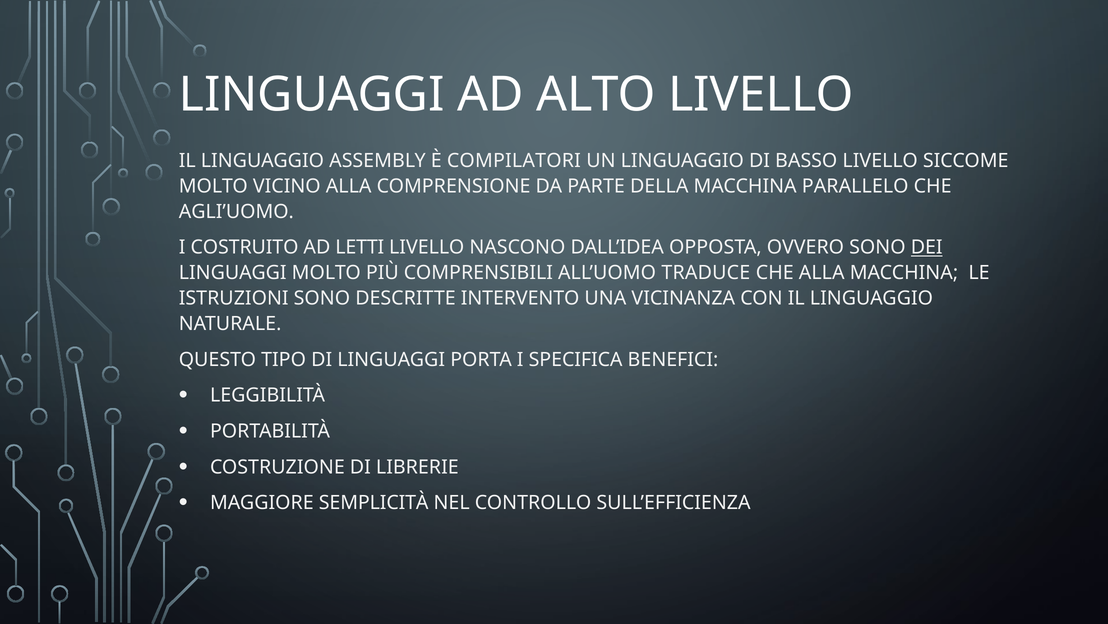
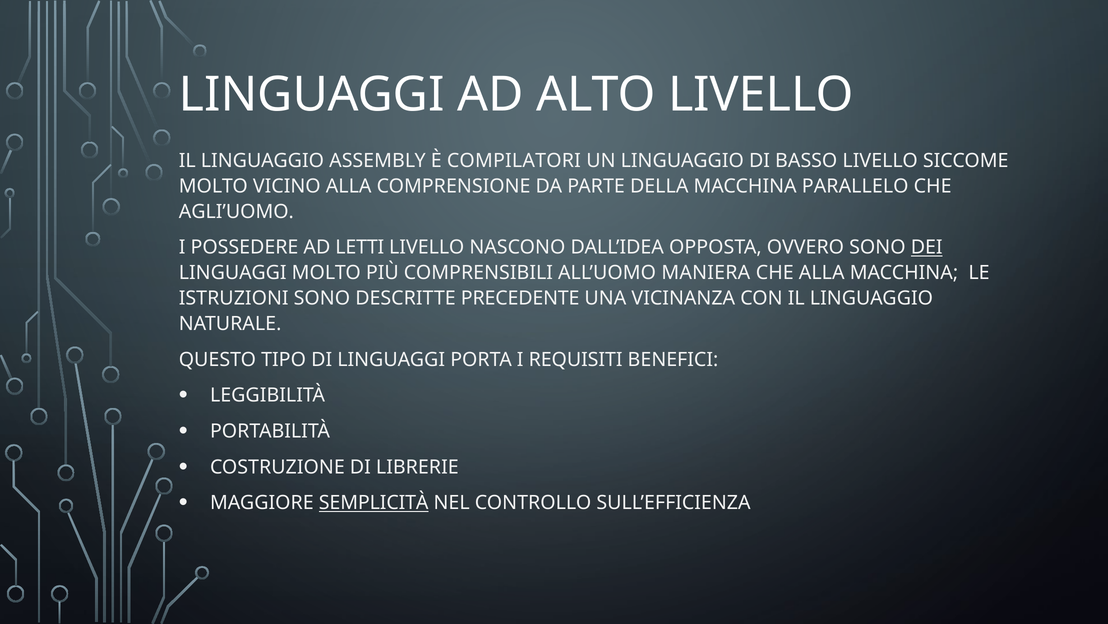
COSTRUITO: COSTRUITO -> POSSEDERE
TRADUCE: TRADUCE -> MANIERA
INTERVENTO: INTERVENTO -> PRECEDENTE
SPECIFICA: SPECIFICA -> REQUISITI
SEMPLICITÀ underline: none -> present
